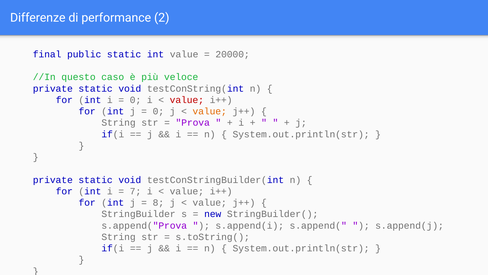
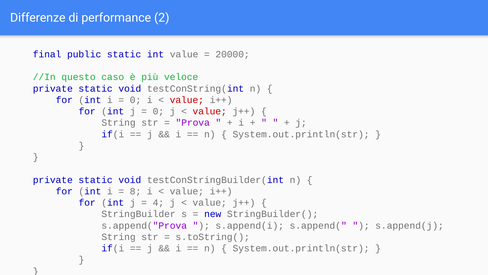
value at (210, 111) colour: orange -> red
7: 7 -> 8
8: 8 -> 4
